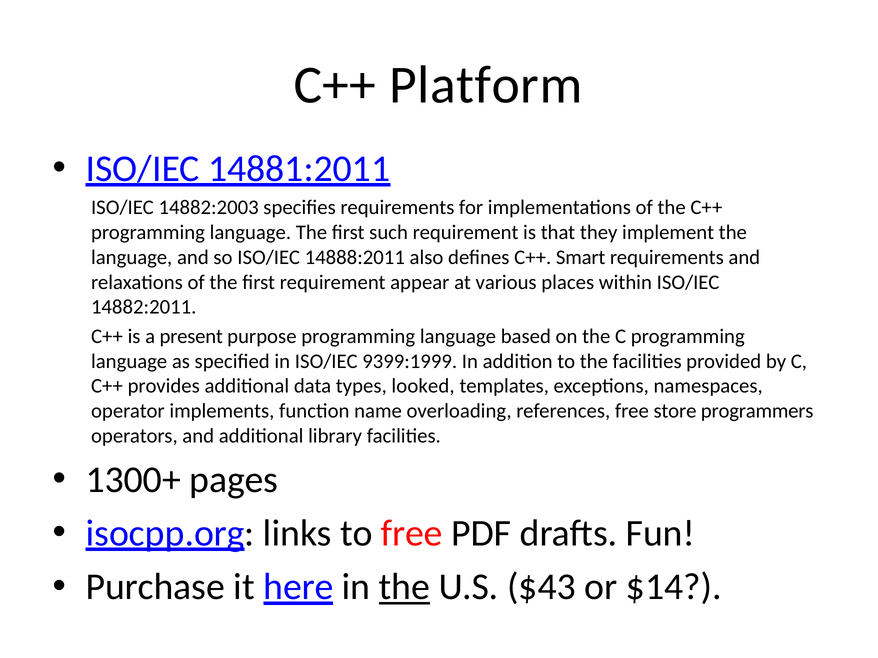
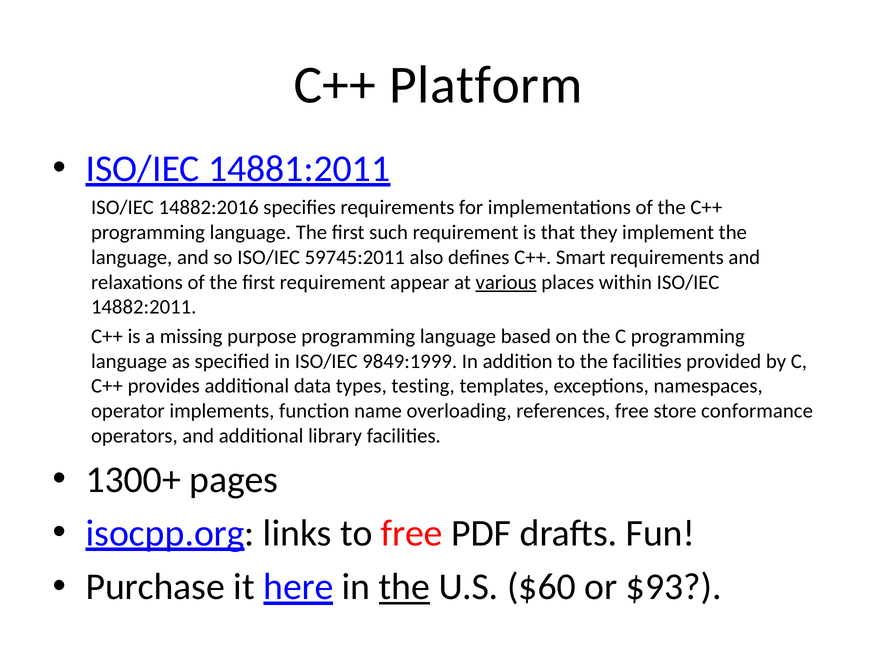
14882:2003: 14882:2003 -> 14882:2016
14888:2011: 14888:2011 -> 59745:2011
various underline: none -> present
present: present -> missing
9399:1999: 9399:1999 -> 9849:1999
looked: looked -> testing
programmers: programmers -> conformance
$43: $43 -> $60
$14: $14 -> $93
